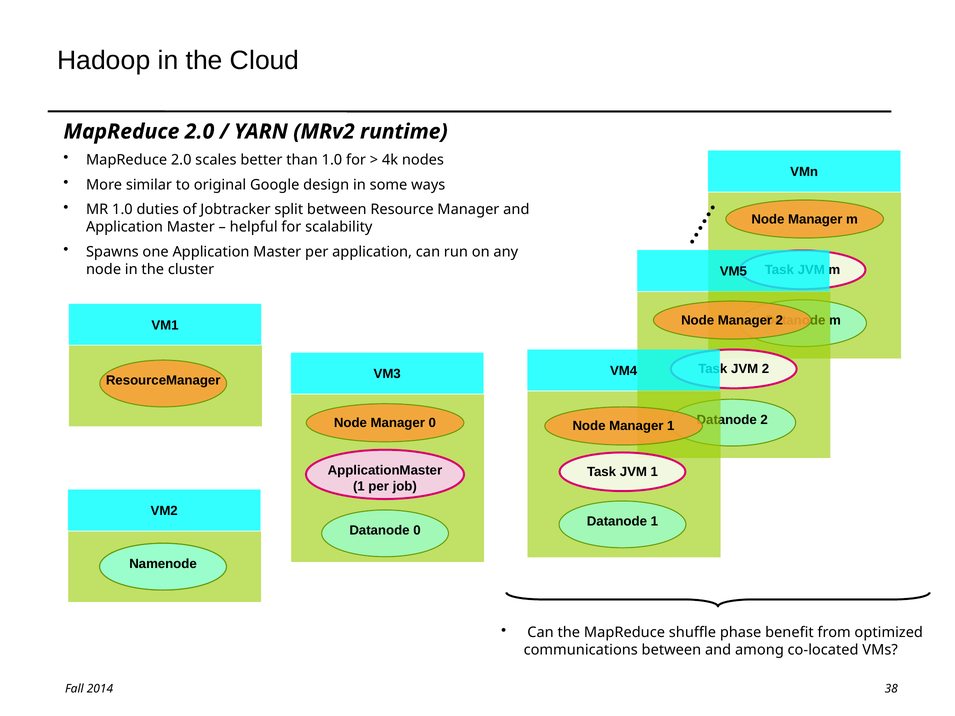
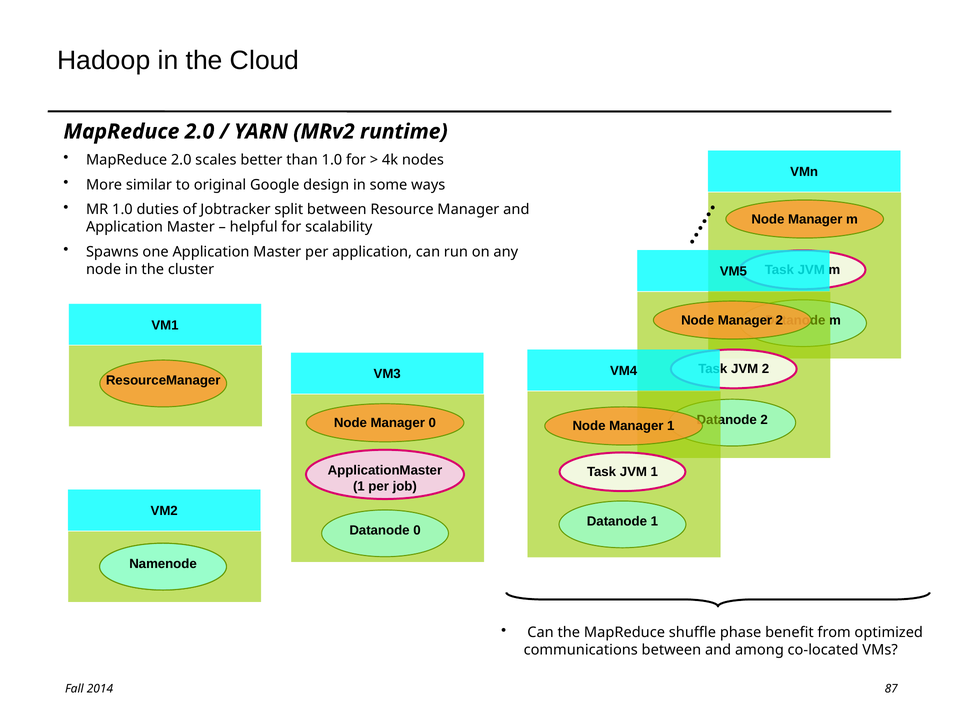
38: 38 -> 87
